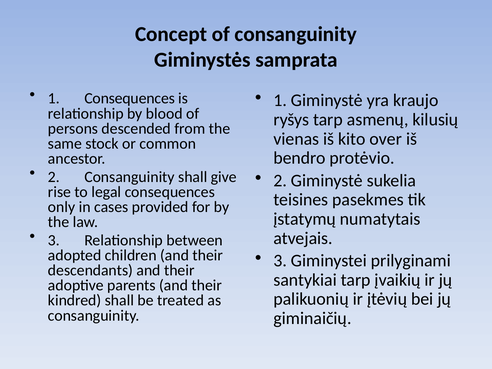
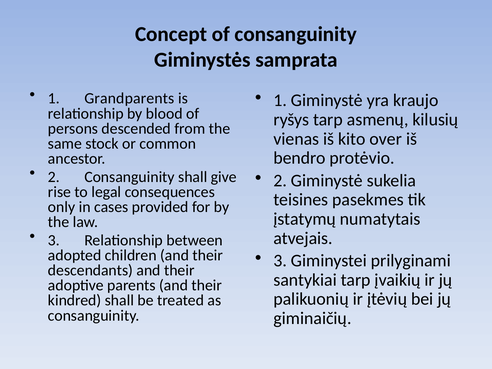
1 Consequences: Consequences -> Grandparents
